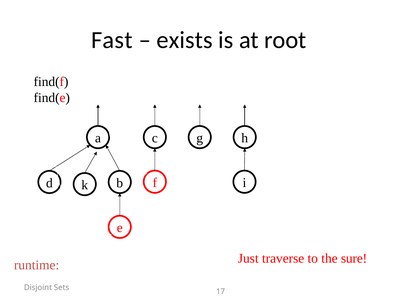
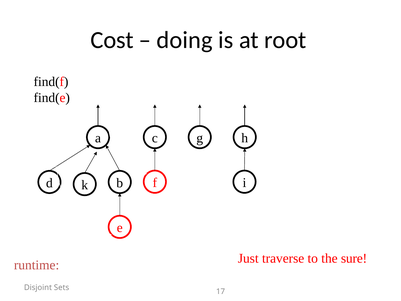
Fast: Fast -> Cost
exists: exists -> doing
